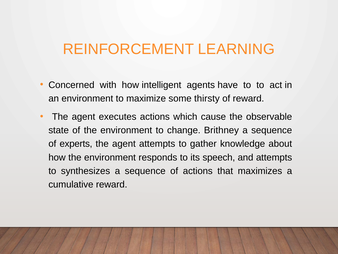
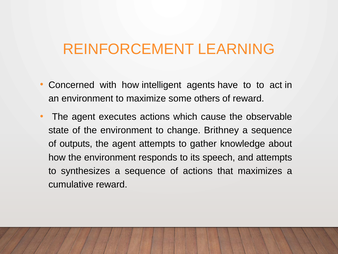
thirsty: thirsty -> others
experts: experts -> outputs
